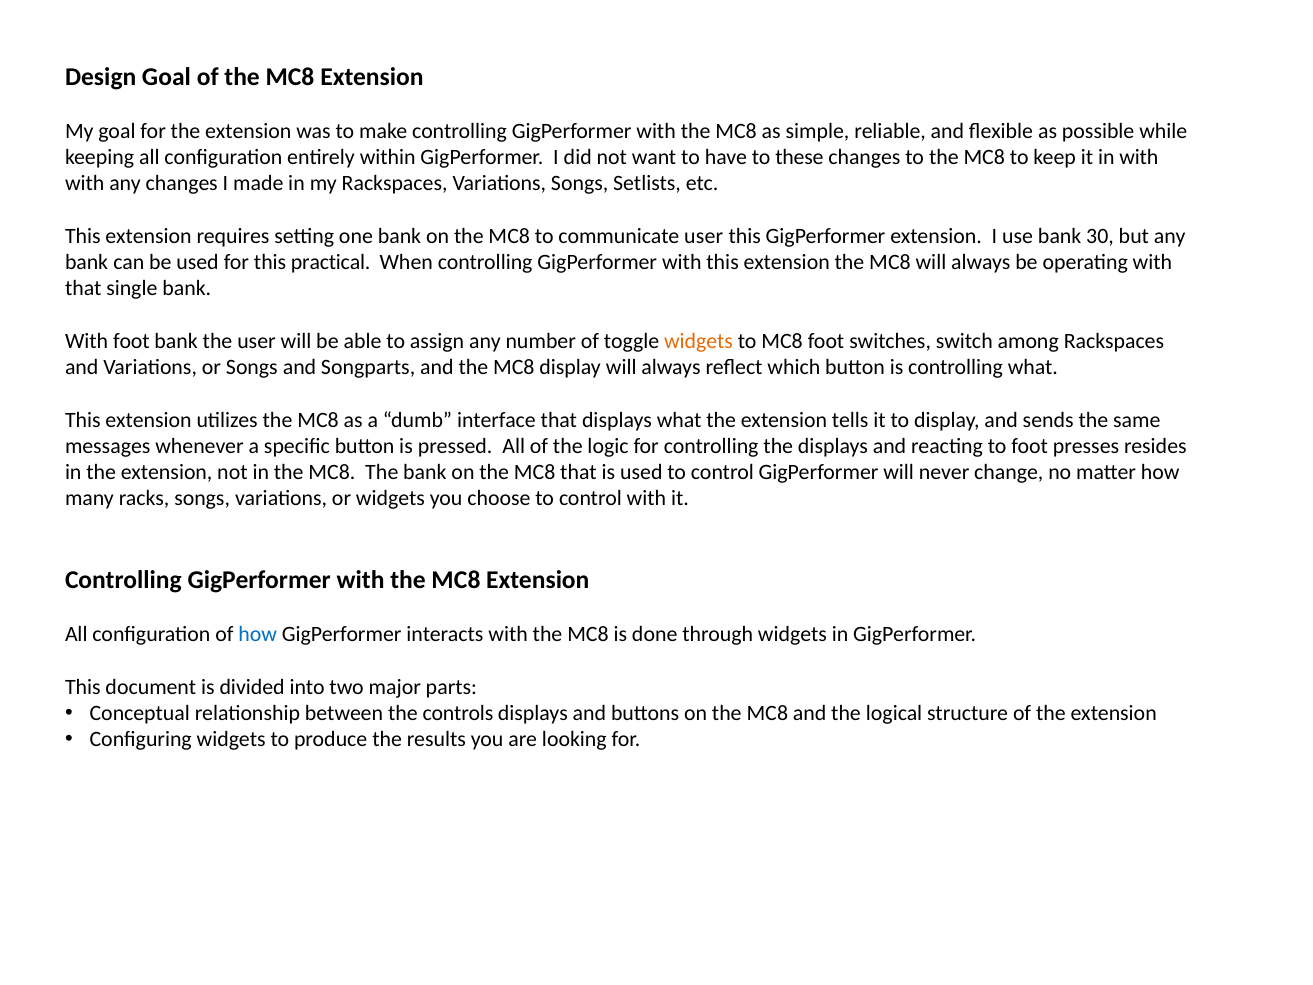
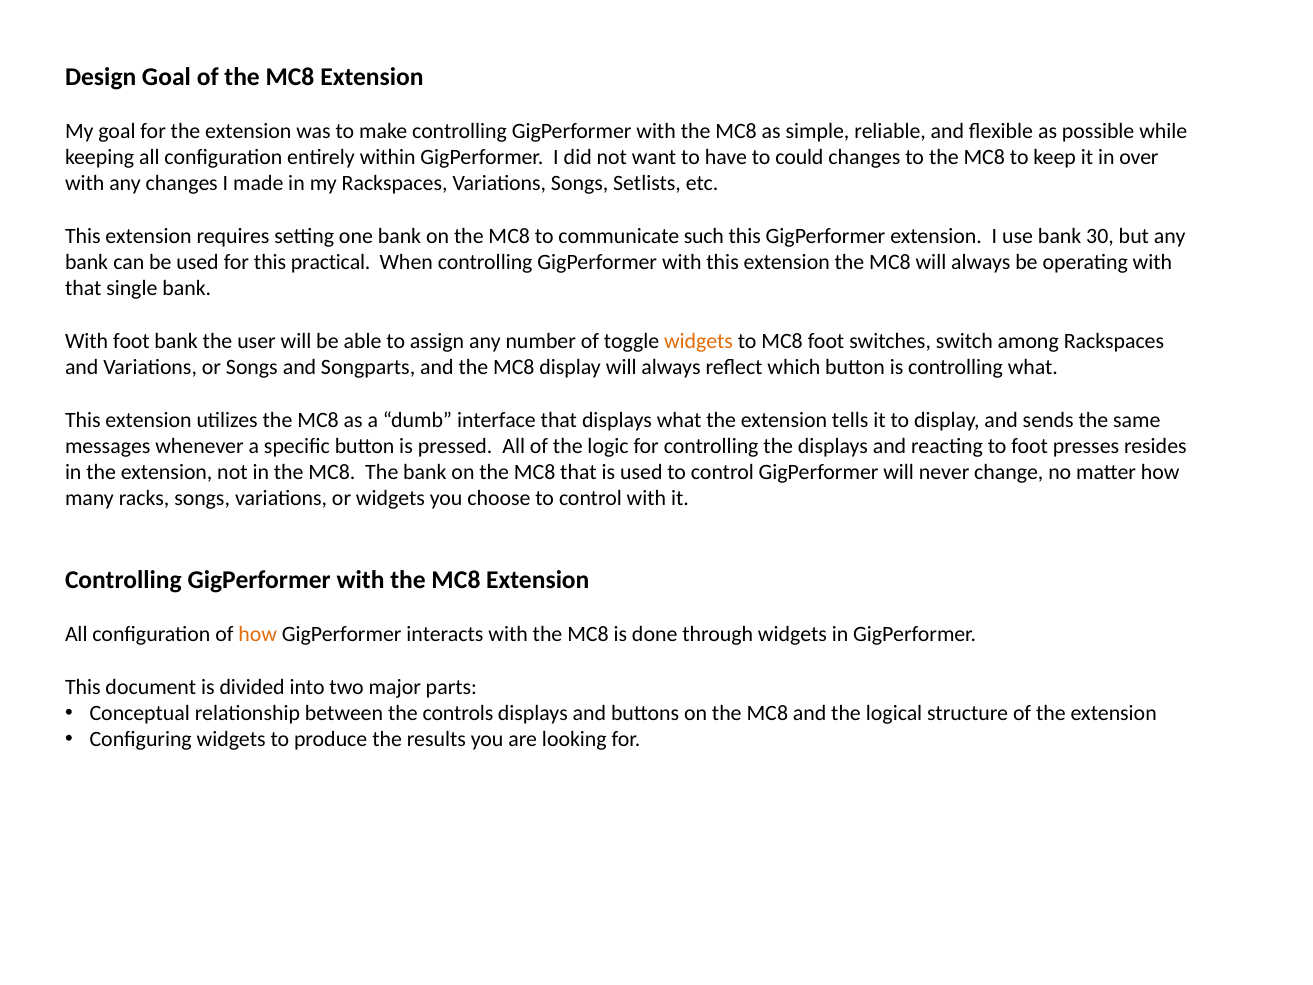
these: these -> could
in with: with -> over
communicate user: user -> such
how at (258, 634) colour: blue -> orange
